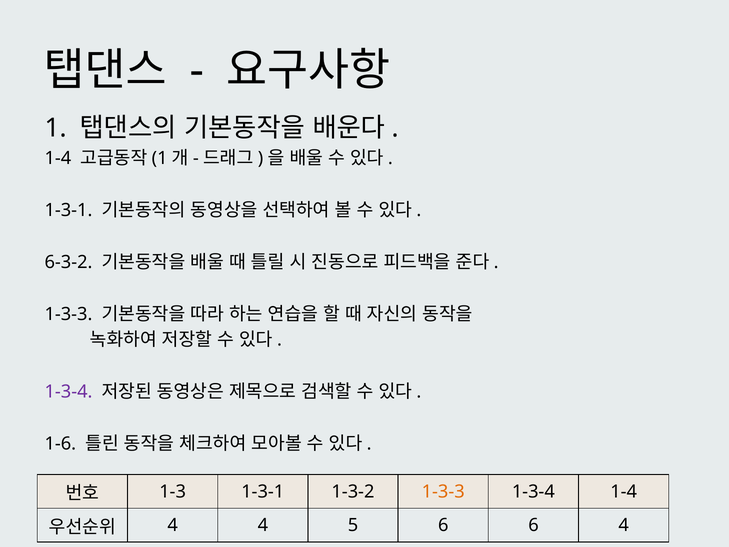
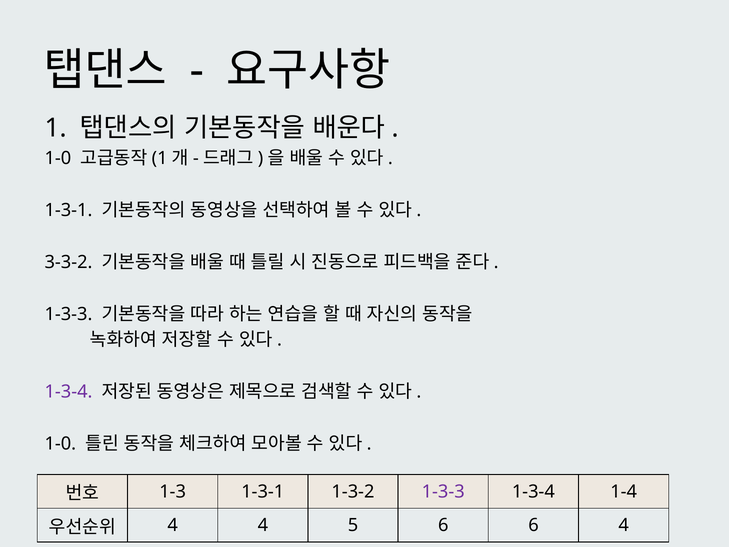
1-4 at (58, 158): 1-4 -> 1-0
6-3-2: 6-3-2 -> 3-3-2
1-6 at (60, 443): 1-6 -> 1-0
1-3-3 at (443, 491) colour: orange -> purple
